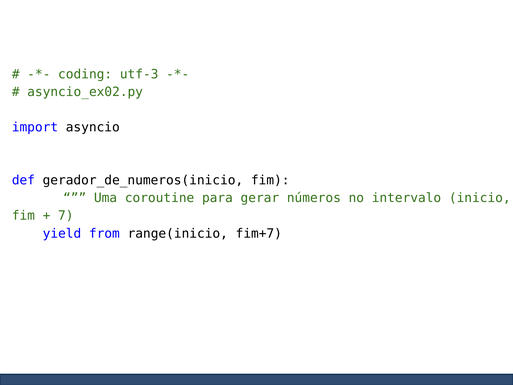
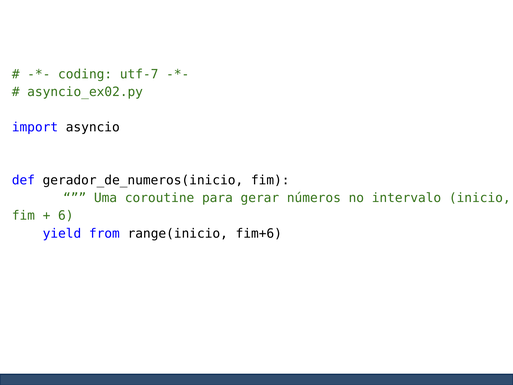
utf-3: utf-3 -> utf-7
7: 7 -> 6
fim+7: fim+7 -> fim+6
